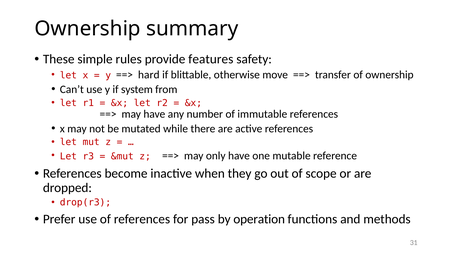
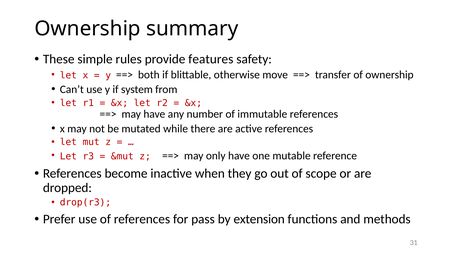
hard: hard -> both
operation: operation -> extension
